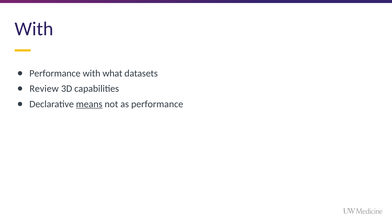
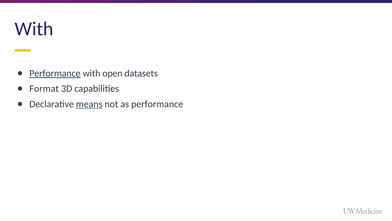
Performance at (55, 73) underline: none -> present
what: what -> open
Review: Review -> Format
